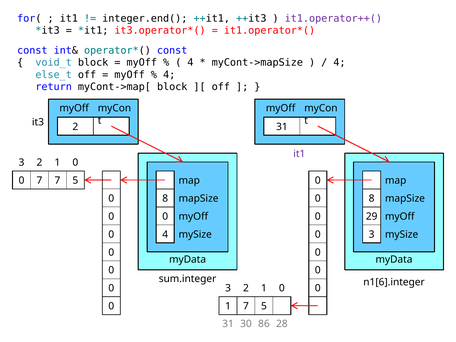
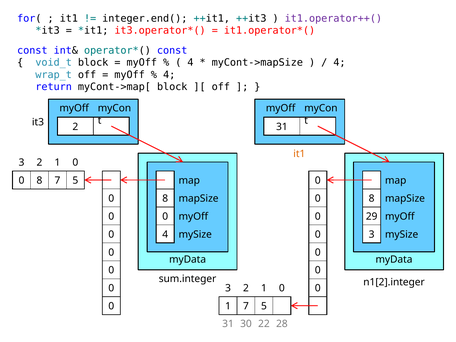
else_t: else_t -> wrap_t
it1 at (299, 154) colour: purple -> orange
0 7: 7 -> 8
n1[6].integer: n1[6].integer -> n1[2].integer
86: 86 -> 22
